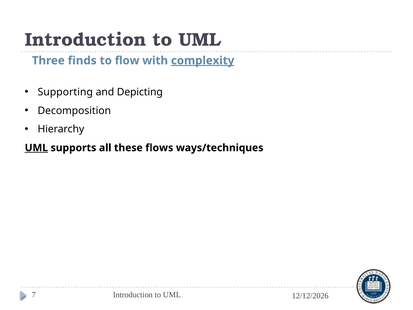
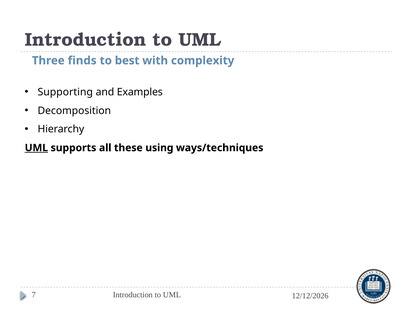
flow: flow -> best
complexity underline: present -> none
Depicting: Depicting -> Examples
flows: flows -> using
